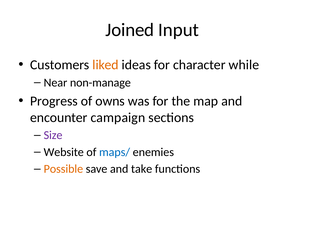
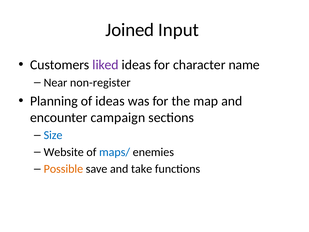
liked colour: orange -> purple
while: while -> name
non-manage: non-manage -> non-register
Progress: Progress -> Planning
of owns: owns -> ideas
Size colour: purple -> blue
